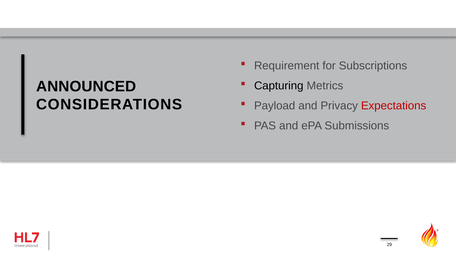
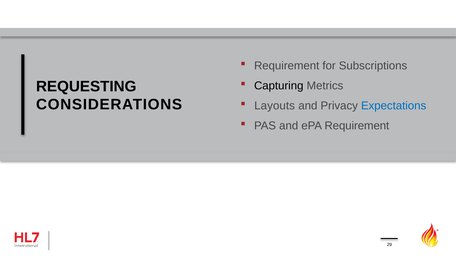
ANNOUNCED: ANNOUNCED -> REQUESTING
Payload: Payload -> Layouts
Expectations colour: red -> blue
ePA Submissions: Submissions -> Requirement
